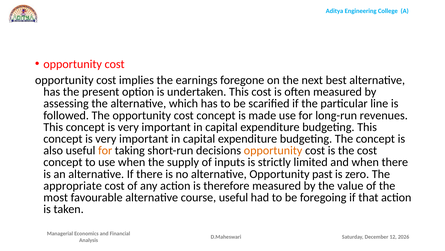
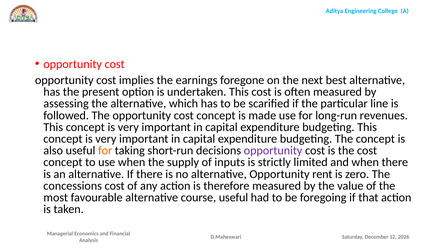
opportunity at (273, 150) colour: orange -> purple
past: past -> rent
appropriate: appropriate -> concessions
